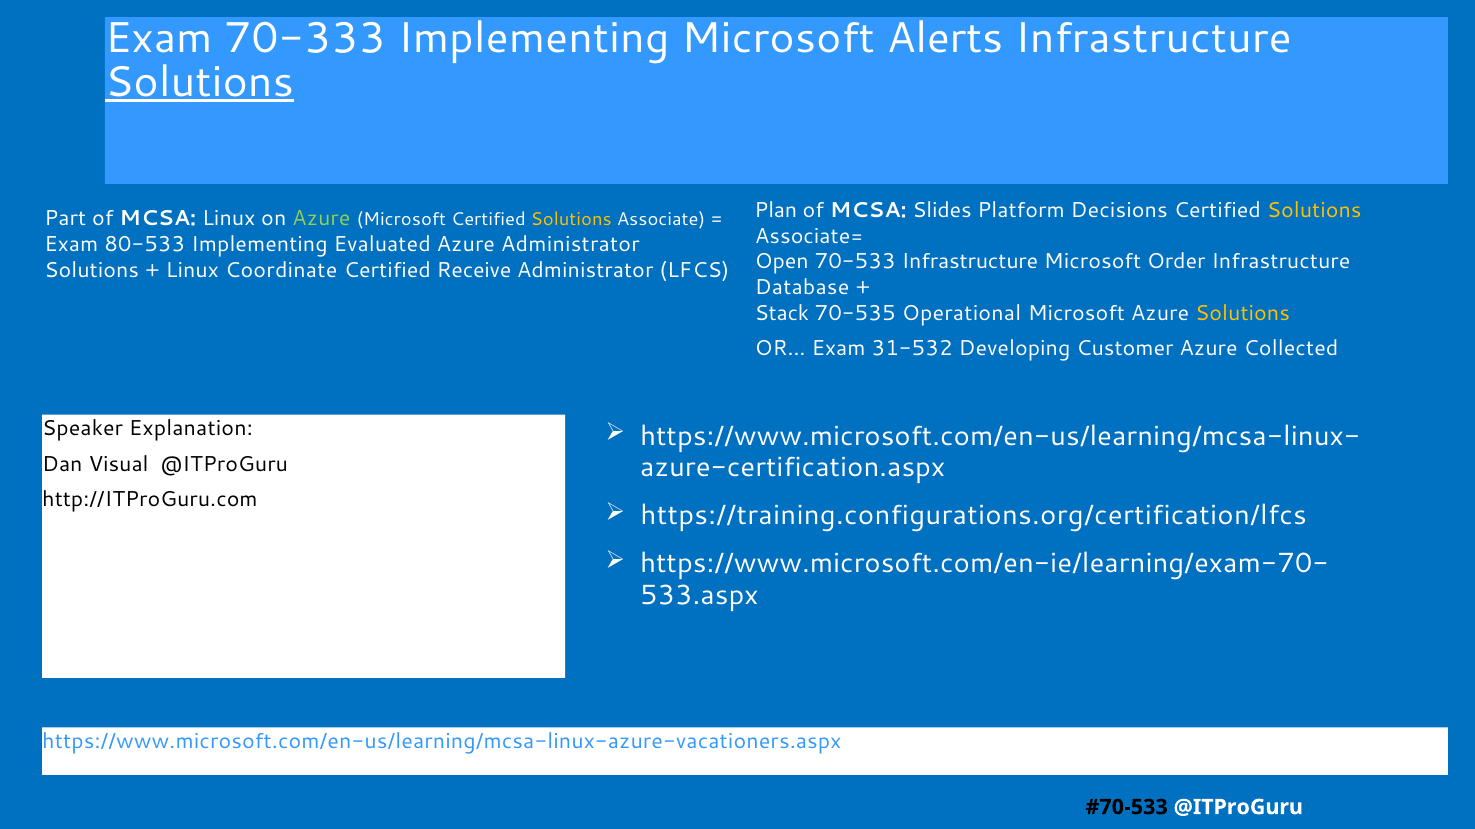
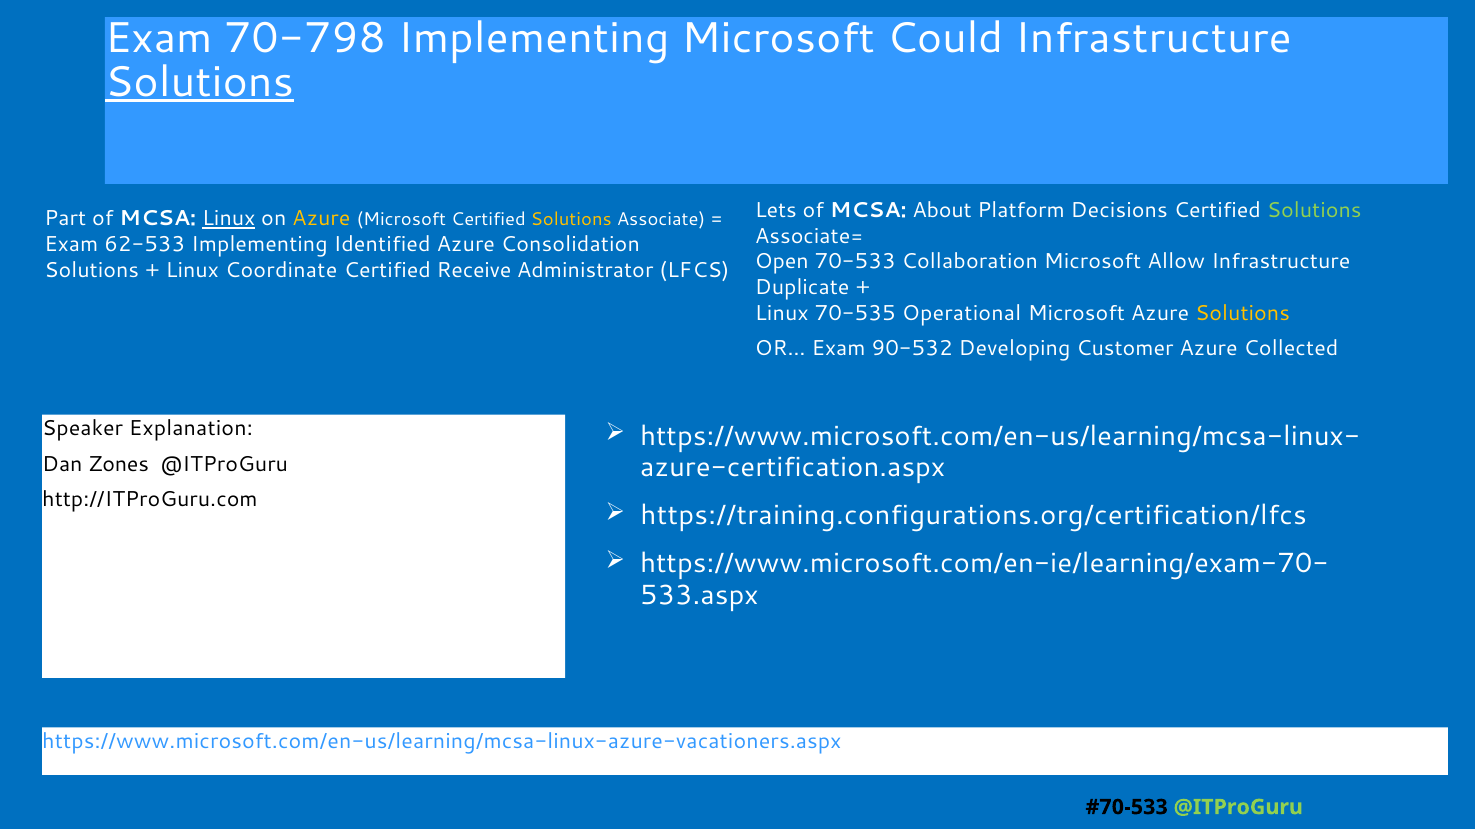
70-333: 70-333 -> 70-798
Alerts: Alerts -> Could
Plan: Plan -> Lets
Slides: Slides -> About
Solutions at (1314, 210) colour: yellow -> light green
Linux at (229, 219) underline: none -> present
Azure at (321, 219) colour: light green -> yellow
80-533: 80-533 -> 62-533
Evaluated: Evaluated -> Identified
Azure Administrator: Administrator -> Consolidation
70-533 Infrastructure: Infrastructure -> Collaboration
Order: Order -> Allow
Database: Database -> Duplicate
Stack at (782, 314): Stack -> Linux
31-532: 31-532 -> 90-532
Visual: Visual -> Zones
@ITProGuru at (1238, 808) colour: white -> light green
